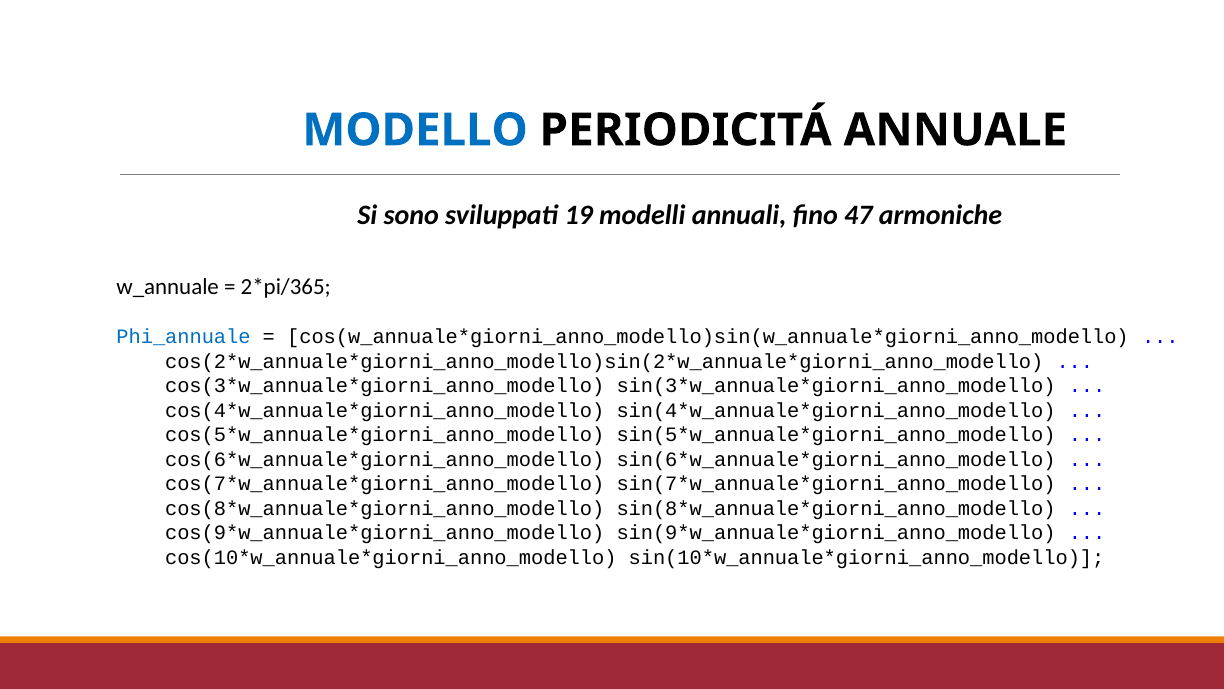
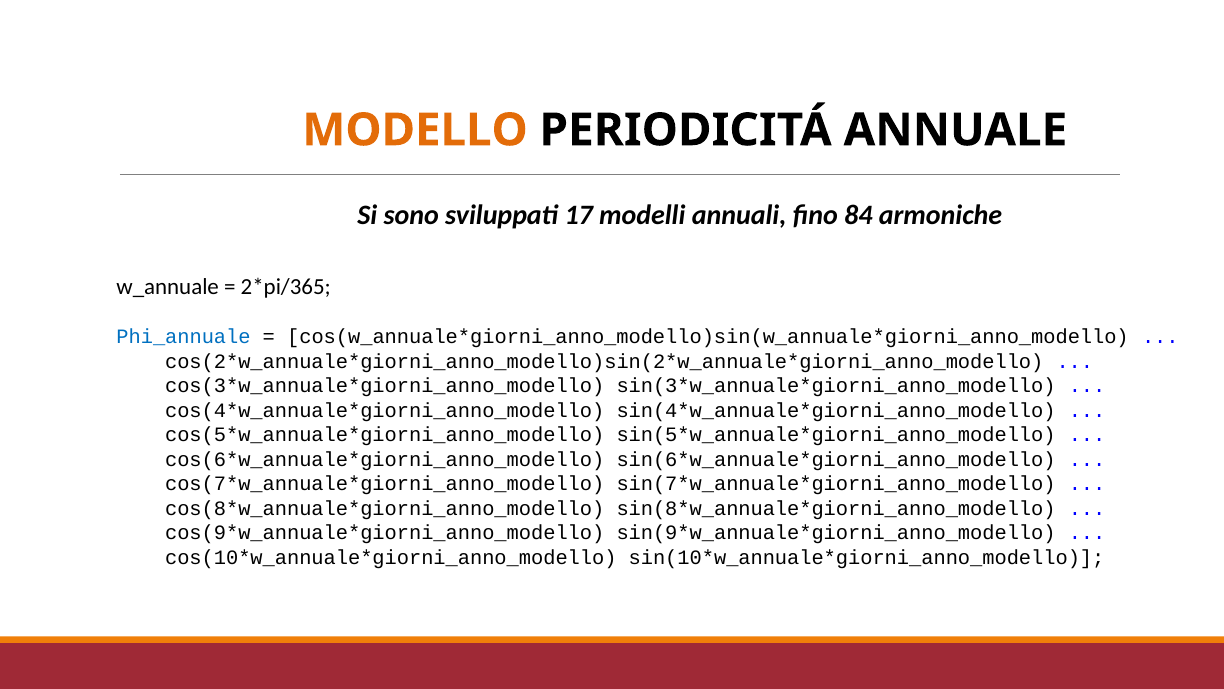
MODELLO colour: blue -> orange
19: 19 -> 17
47: 47 -> 84
